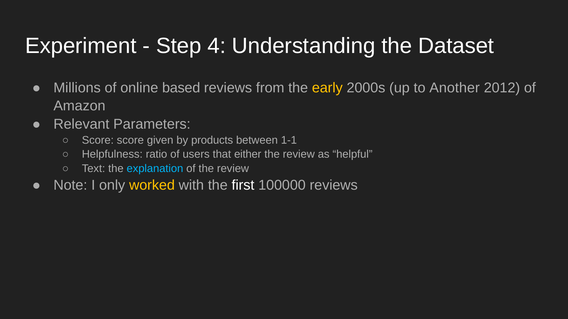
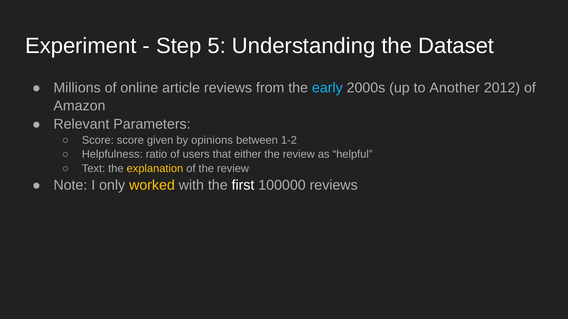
4: 4 -> 5
based: based -> article
early colour: yellow -> light blue
products: products -> opinions
1-1: 1-1 -> 1-2
explanation colour: light blue -> yellow
